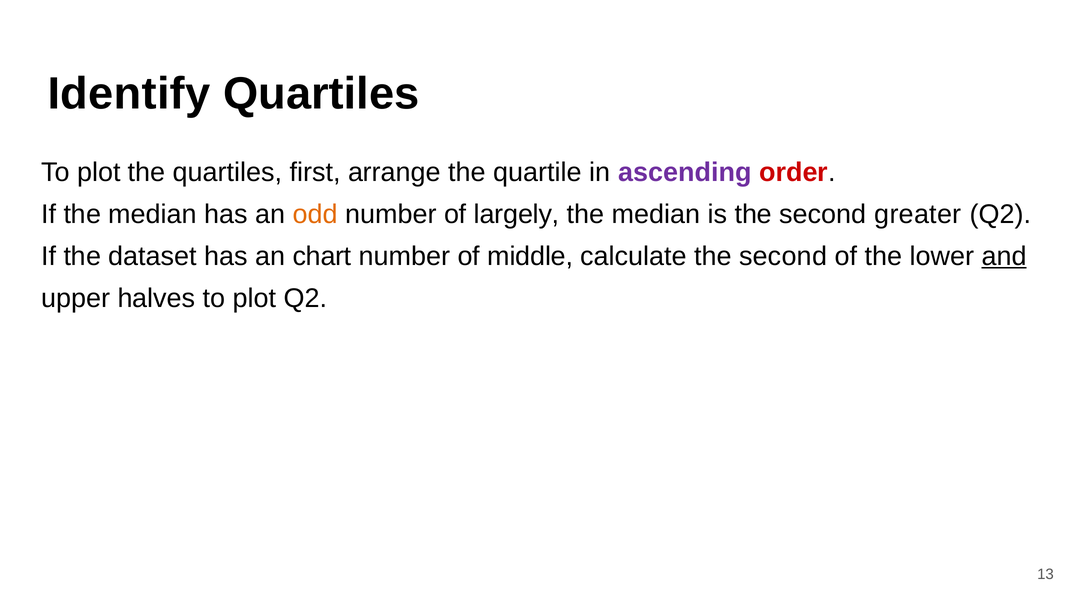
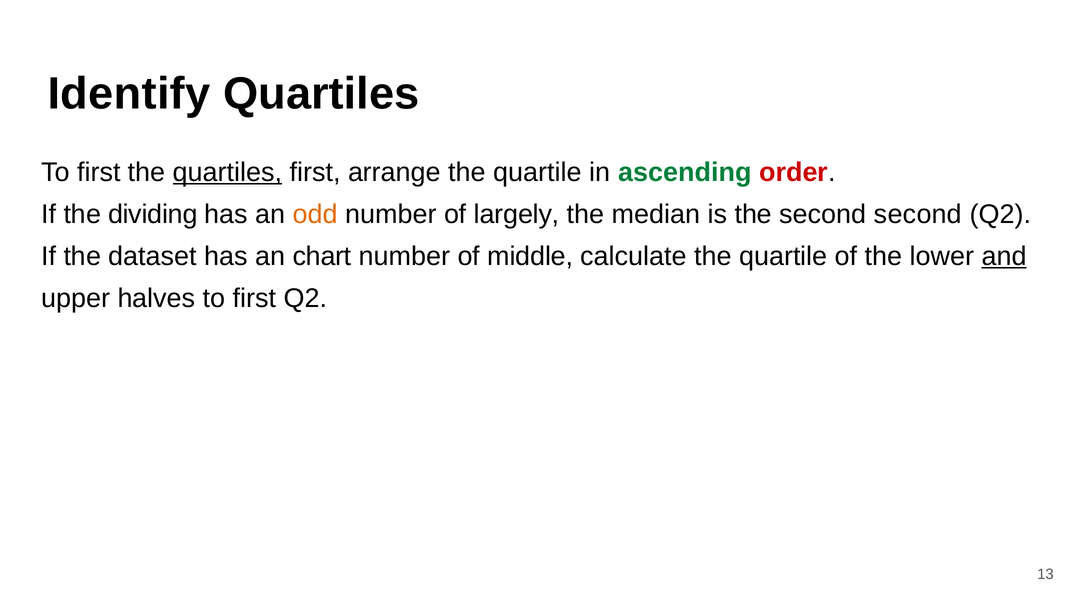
plot at (99, 172): plot -> first
quartiles at (228, 172) underline: none -> present
ascending colour: purple -> green
If the median: median -> dividing
second greater: greater -> second
calculate the second: second -> quartile
halves to plot: plot -> first
